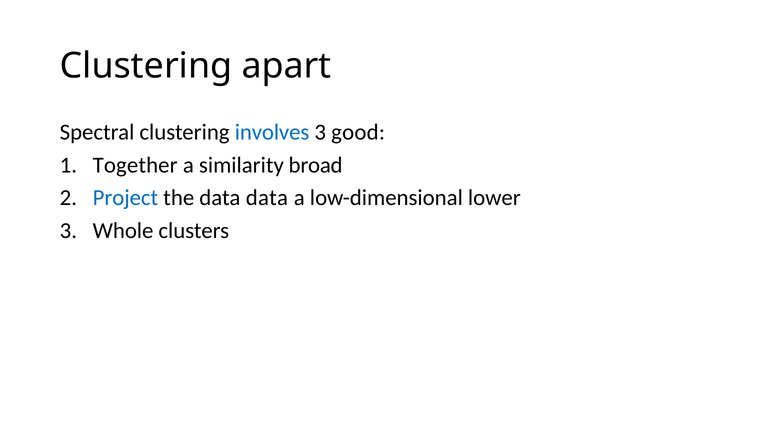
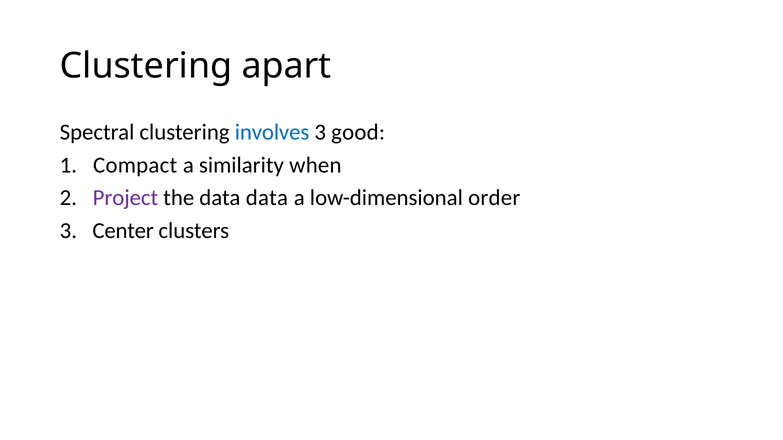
Together: Together -> Compact
broad: broad -> when
Project colour: blue -> purple
lower: lower -> order
Whole: Whole -> Center
